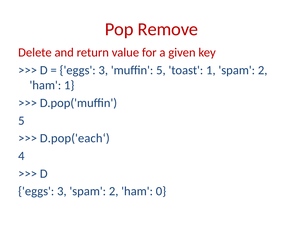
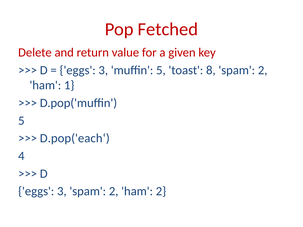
Remove: Remove -> Fetched
toast 1: 1 -> 8
ham 0: 0 -> 2
